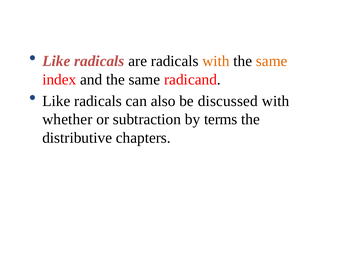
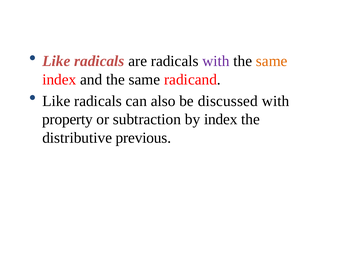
with at (216, 61) colour: orange -> purple
whether: whether -> property
by terms: terms -> index
chapters: chapters -> previous
